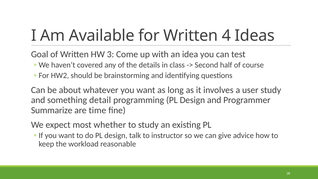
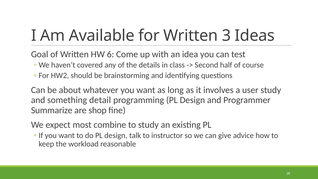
4: 4 -> 3
3: 3 -> 6
time: time -> shop
whether: whether -> combine
